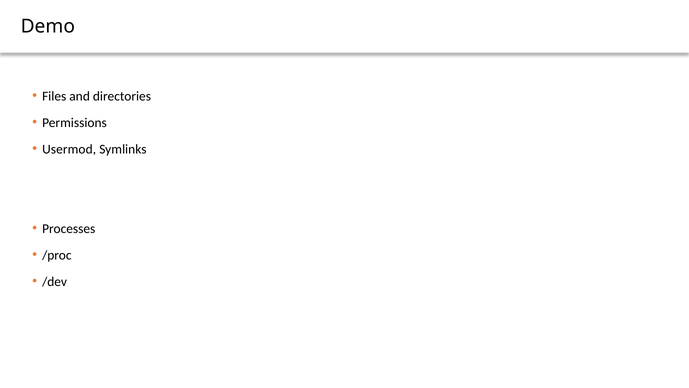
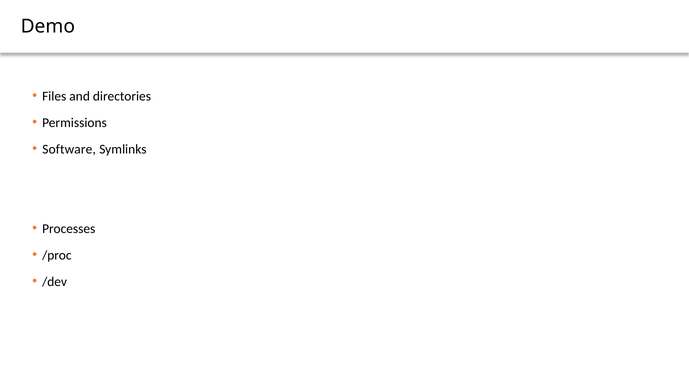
Usermod: Usermod -> Software
